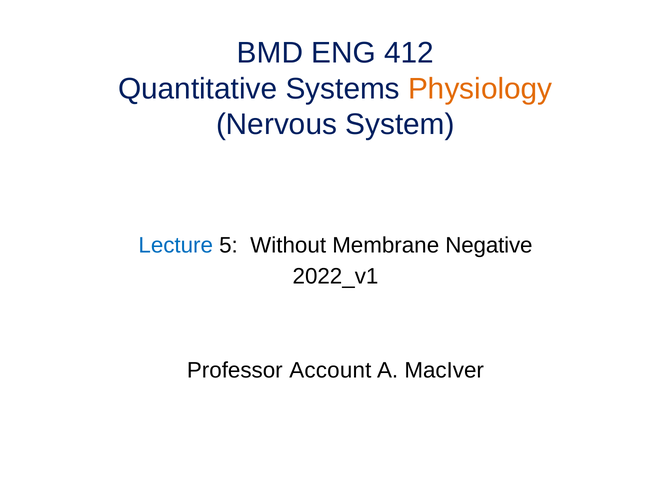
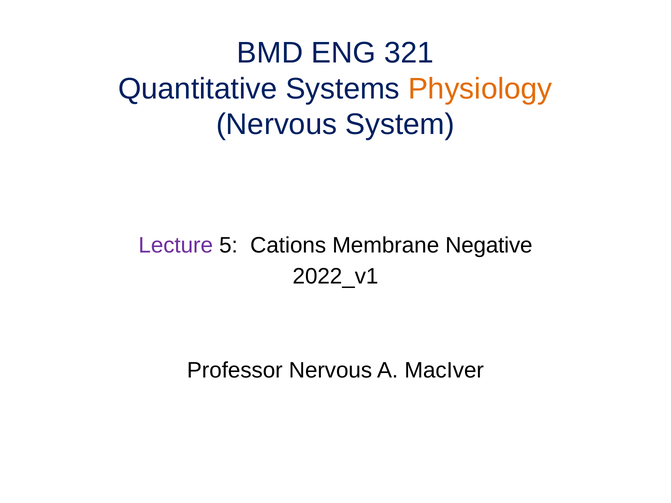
412: 412 -> 321
Lecture colour: blue -> purple
Without: Without -> Cations
Professor Account: Account -> Nervous
